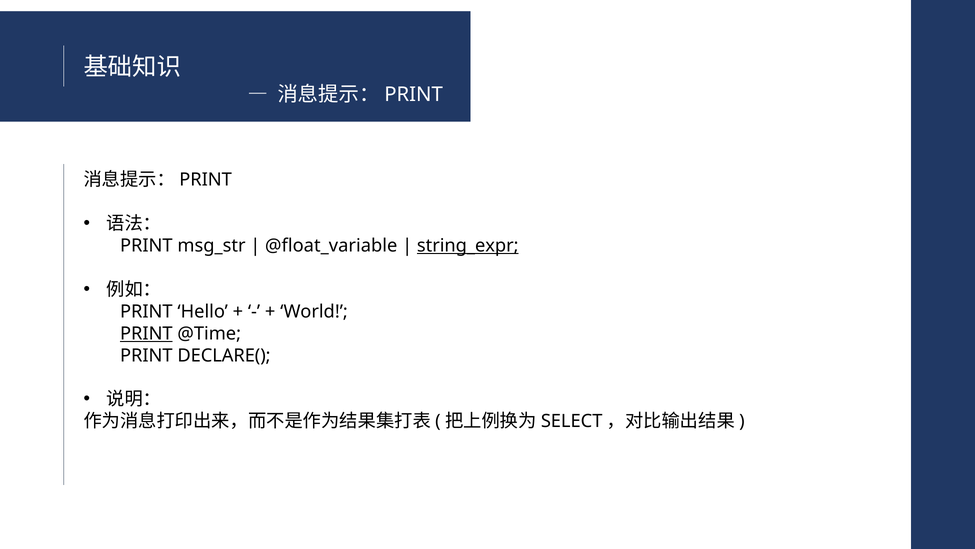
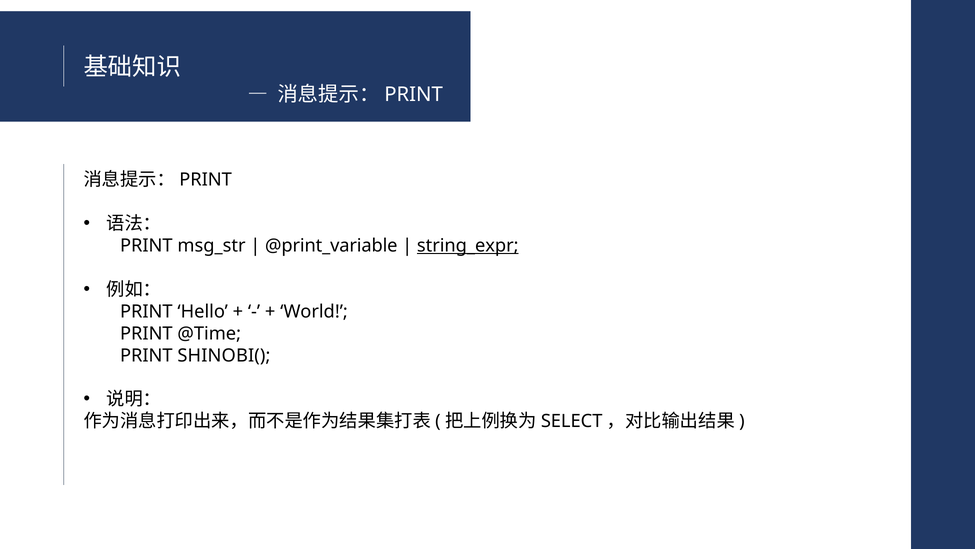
@float_variable: @float_variable -> @print_variable
PRINT at (146, 333) underline: present -> none
DECLARE(: DECLARE( -> SHINOBI(
